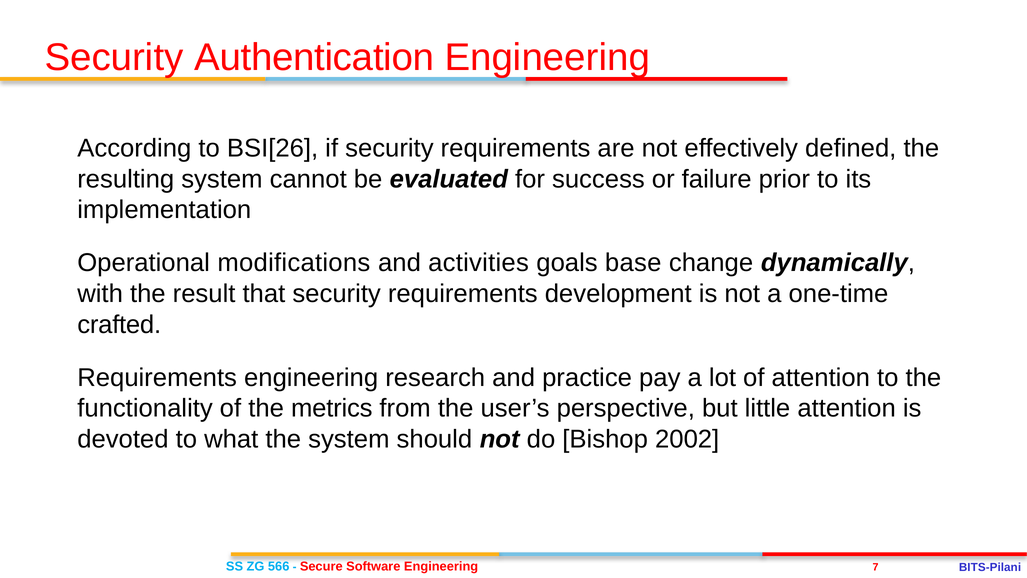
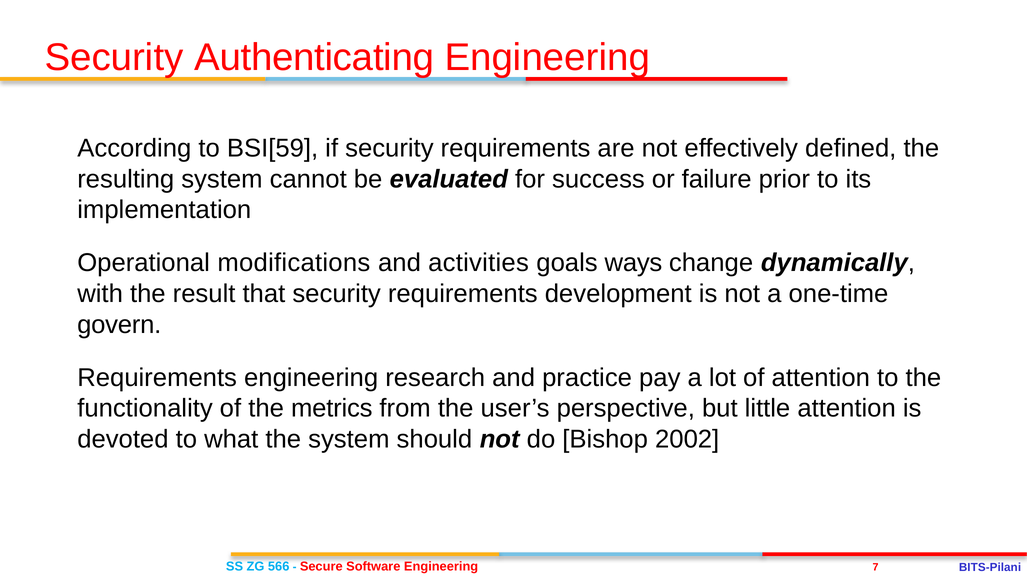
Authentication: Authentication -> Authenticating
BSI[26: BSI[26 -> BSI[59
base: base -> ways
crafted: crafted -> govern
